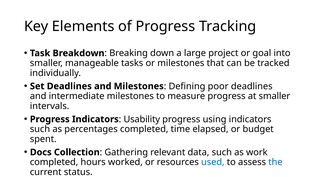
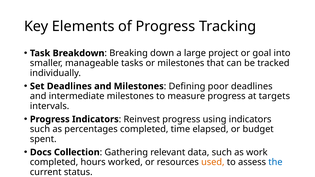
at smaller: smaller -> targets
Usability: Usability -> Reinvest
used colour: blue -> orange
